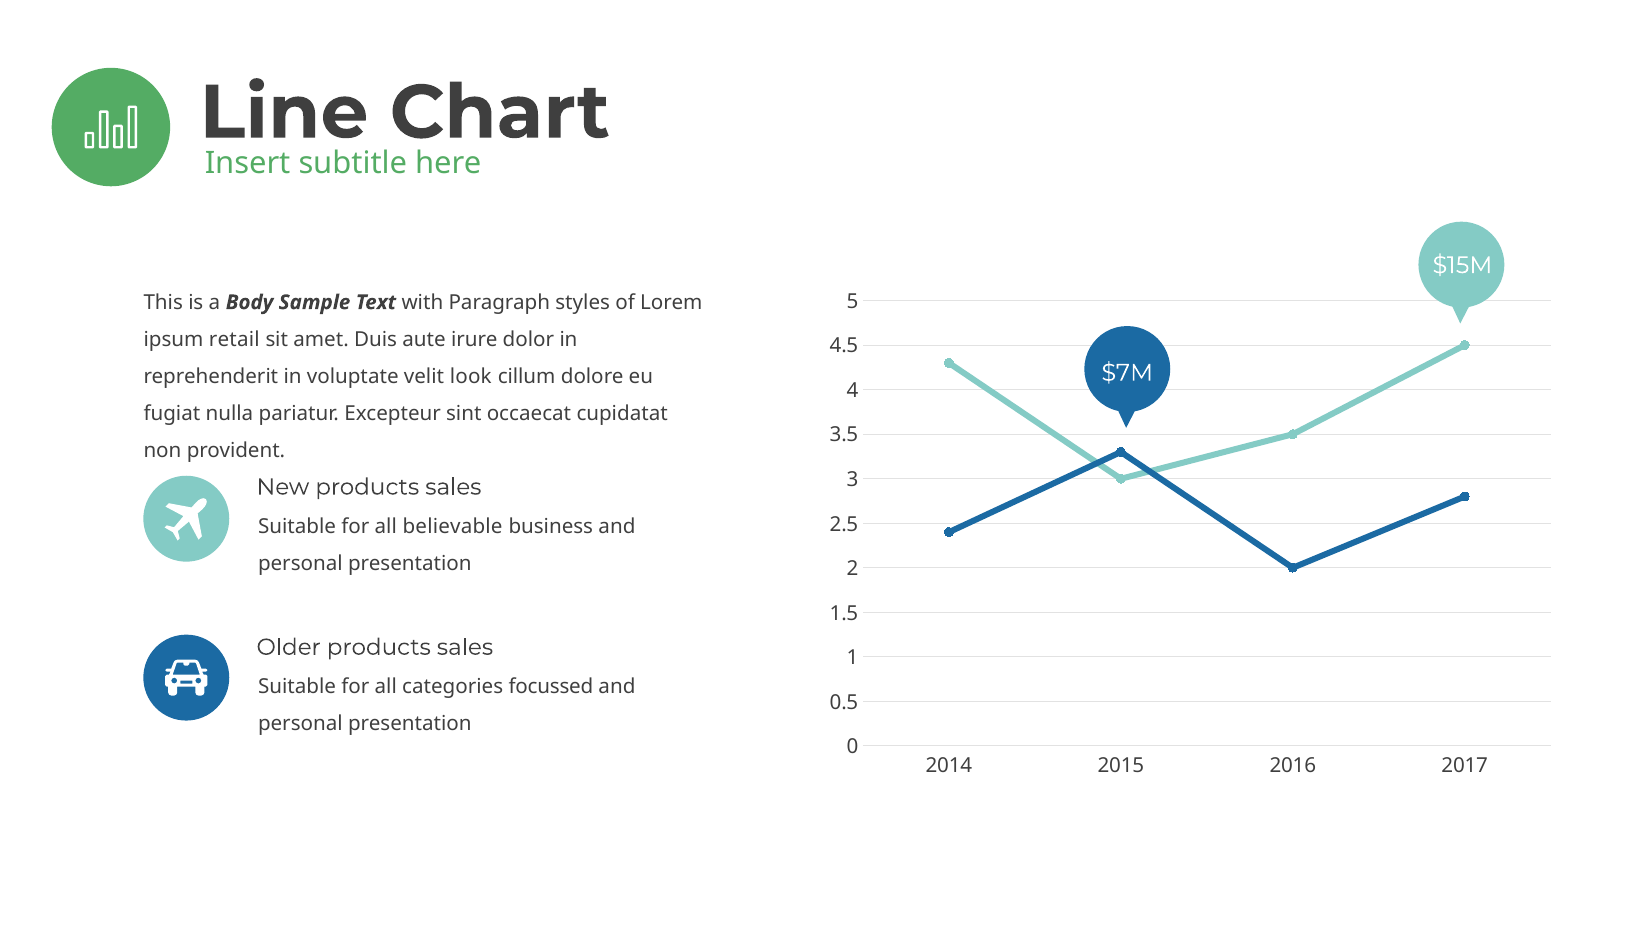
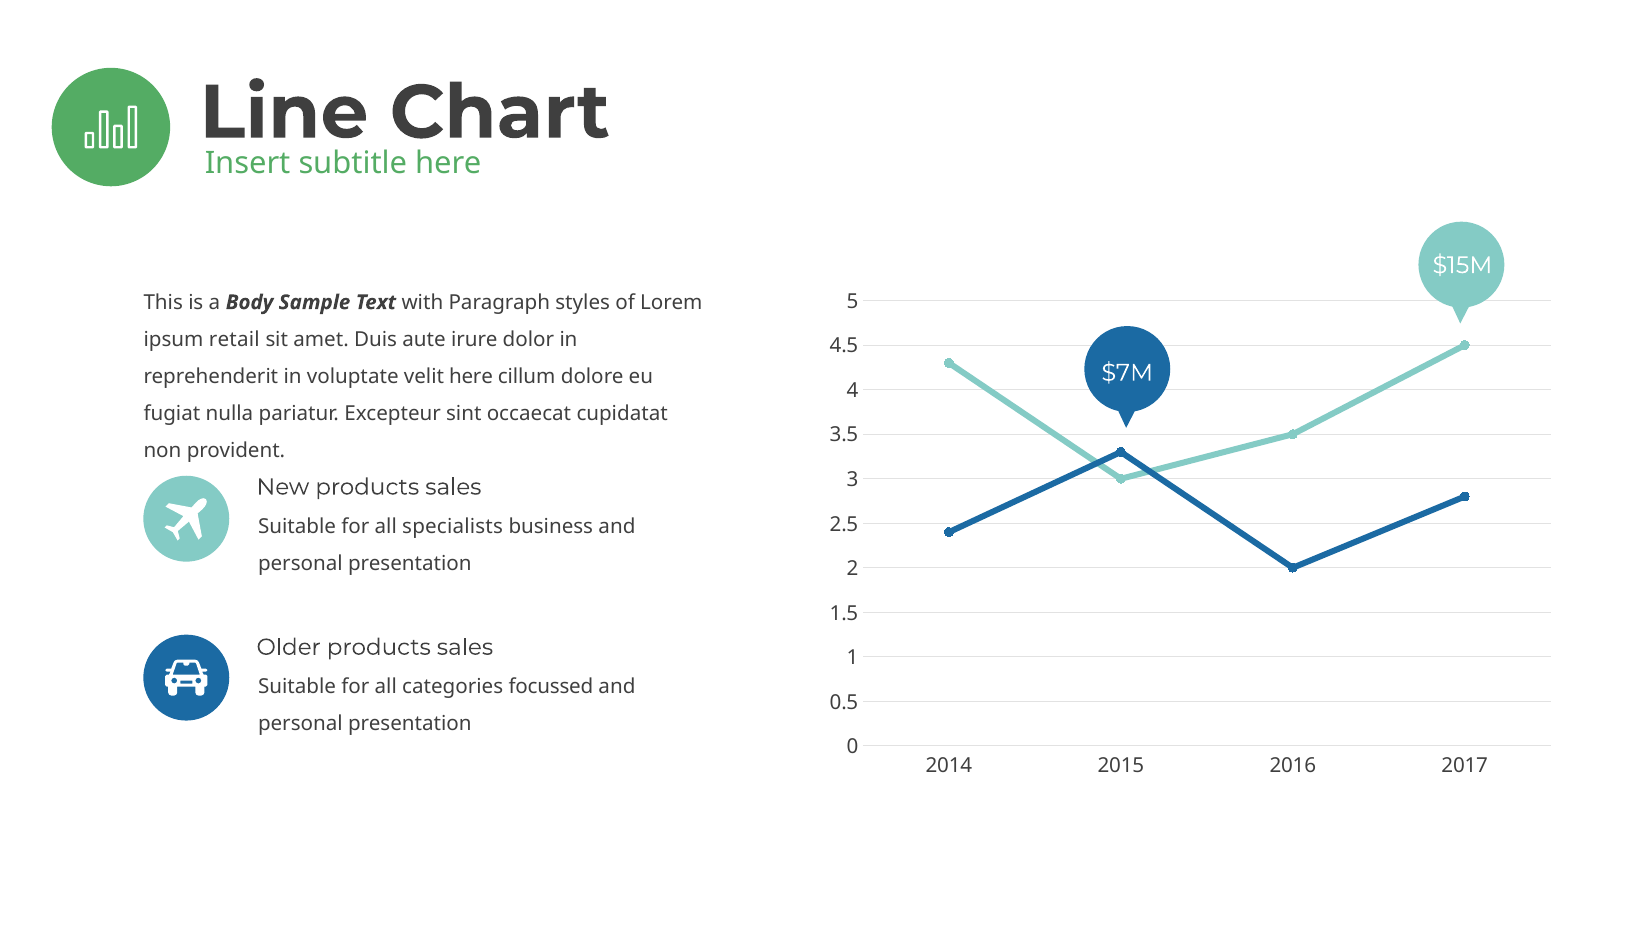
velit look: look -> here
believable: believable -> specialists
